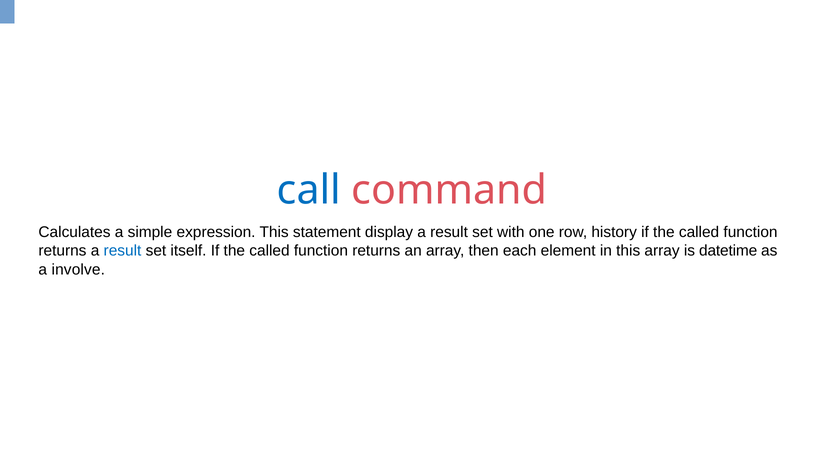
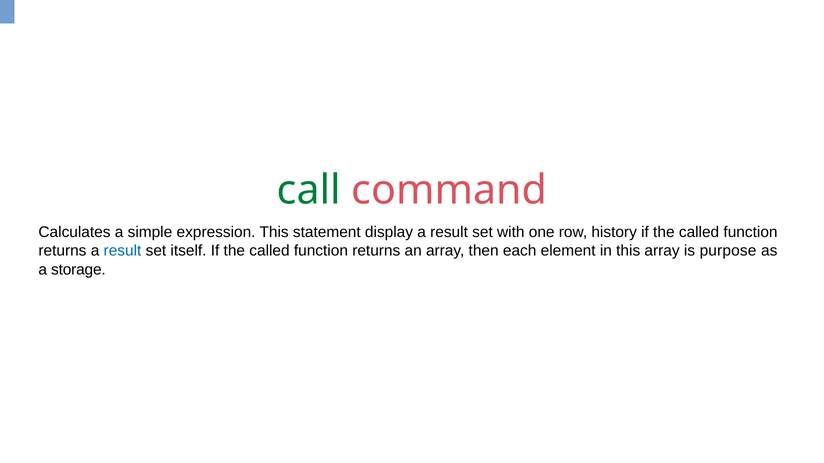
call colour: blue -> green
datetime: datetime -> purpose
involve: involve -> storage
